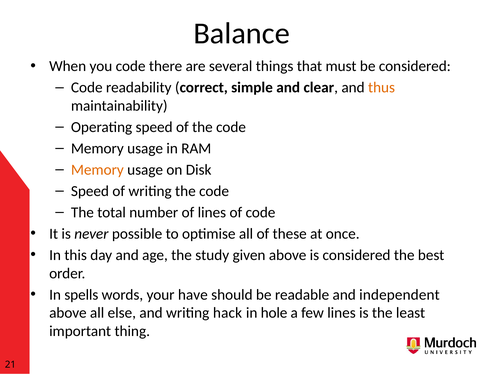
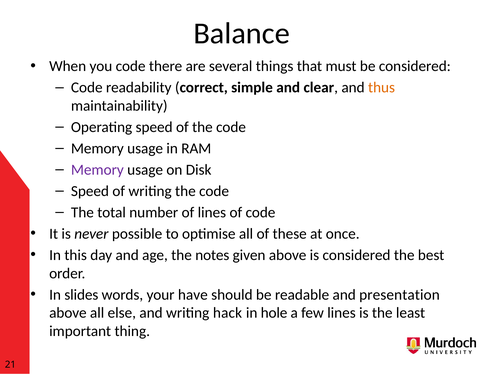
Memory at (97, 170) colour: orange -> purple
study: study -> notes
spells: spells -> slides
independent: independent -> presentation
